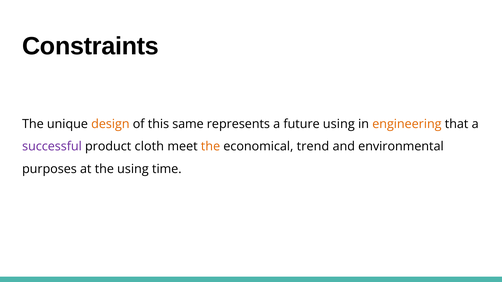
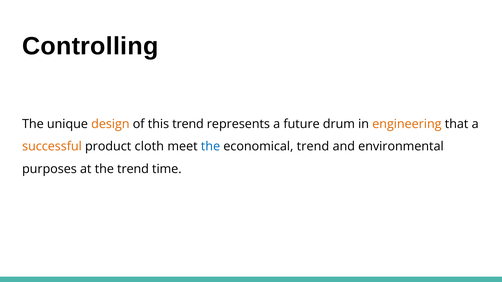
Constraints: Constraints -> Controlling
this same: same -> trend
future using: using -> drum
successful colour: purple -> orange
the at (211, 147) colour: orange -> blue
the using: using -> trend
